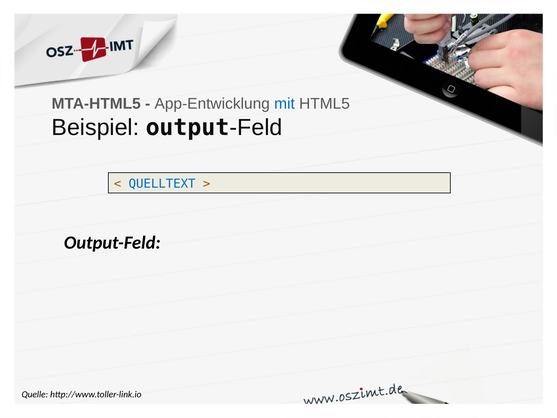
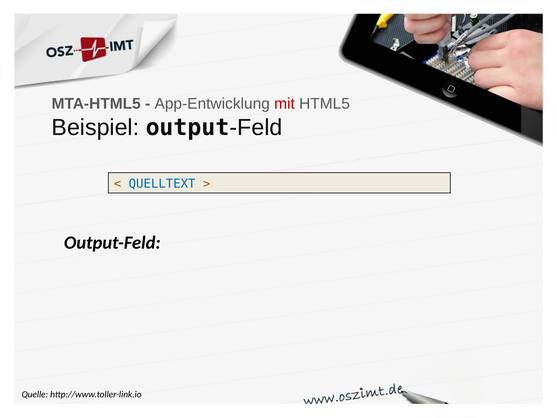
mit colour: blue -> red
